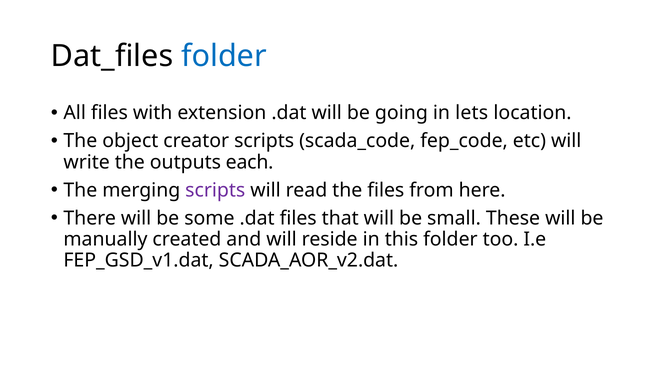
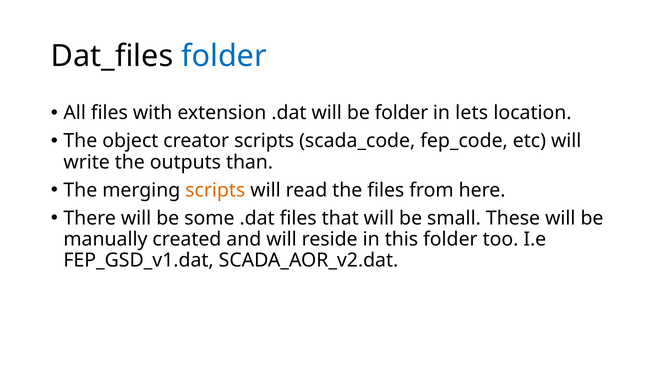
be going: going -> folder
each: each -> than
scripts at (215, 190) colour: purple -> orange
